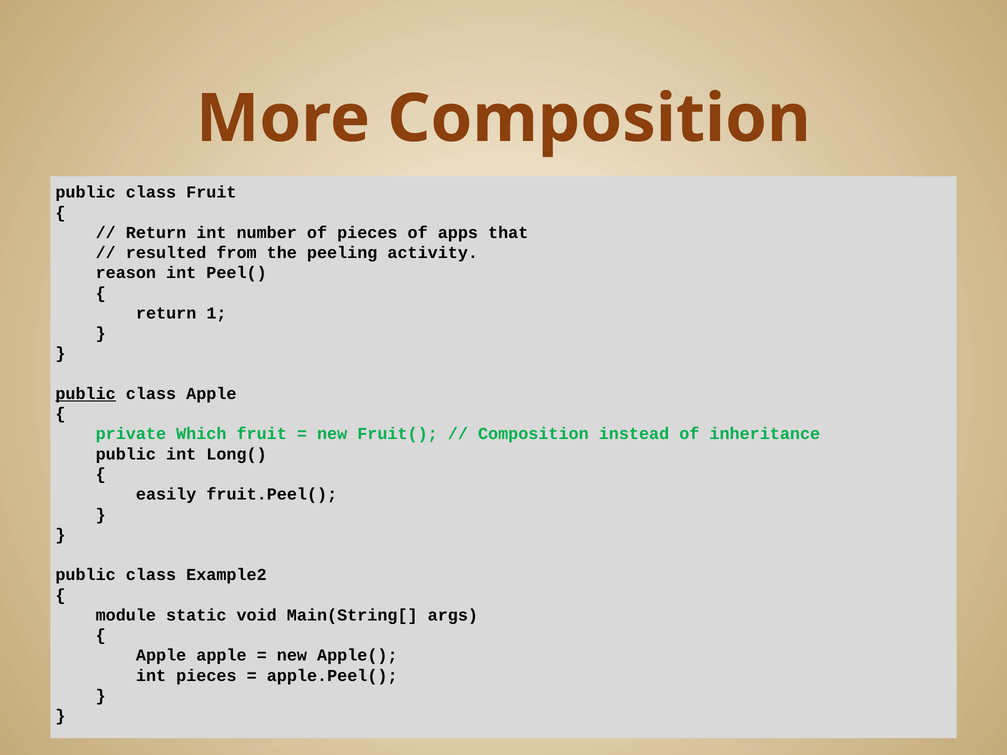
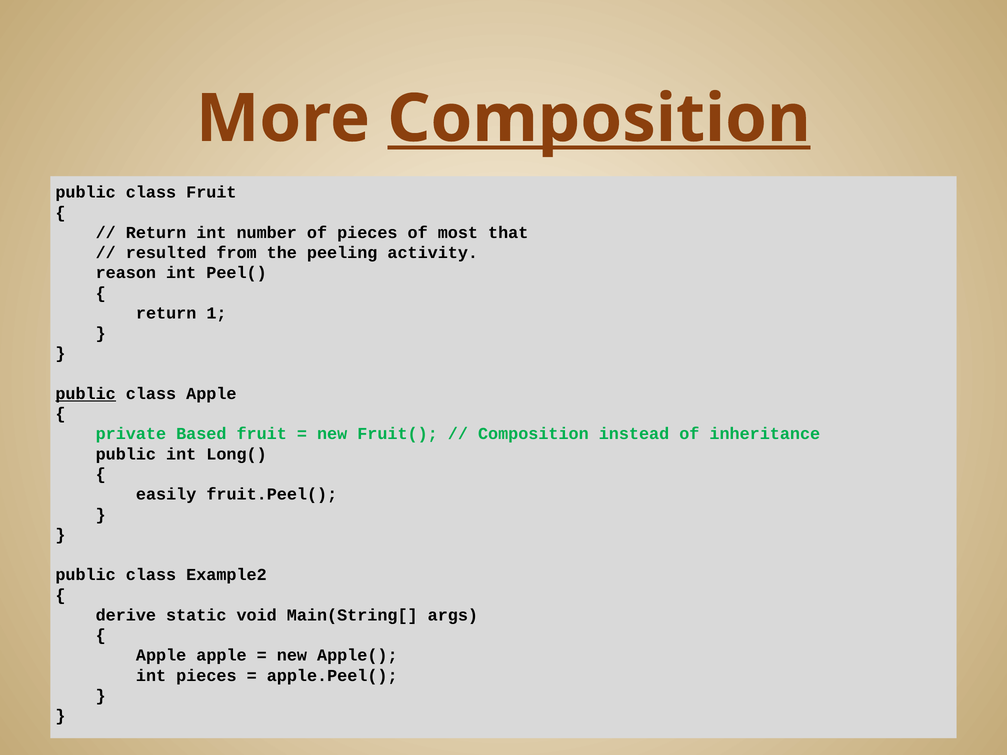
Composition at (599, 119) underline: none -> present
apps: apps -> most
Which: Which -> Based
module: module -> derive
